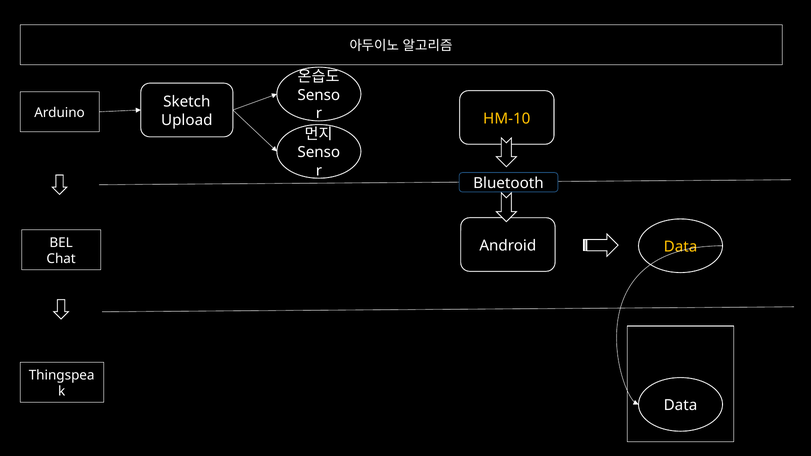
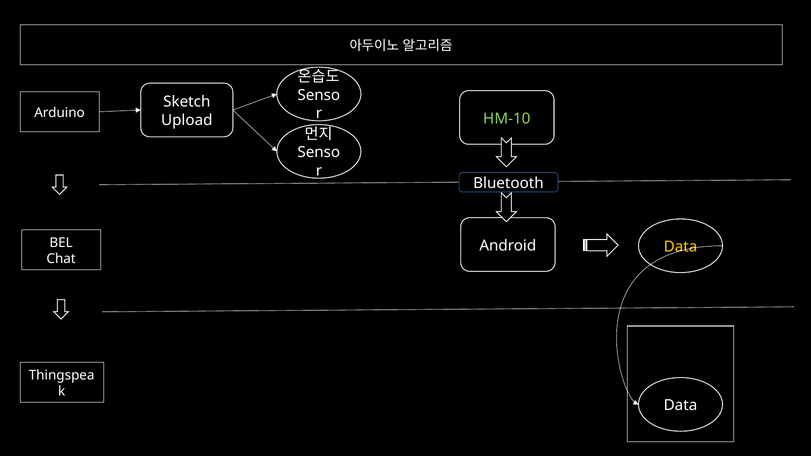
HM-10 colour: yellow -> light green
